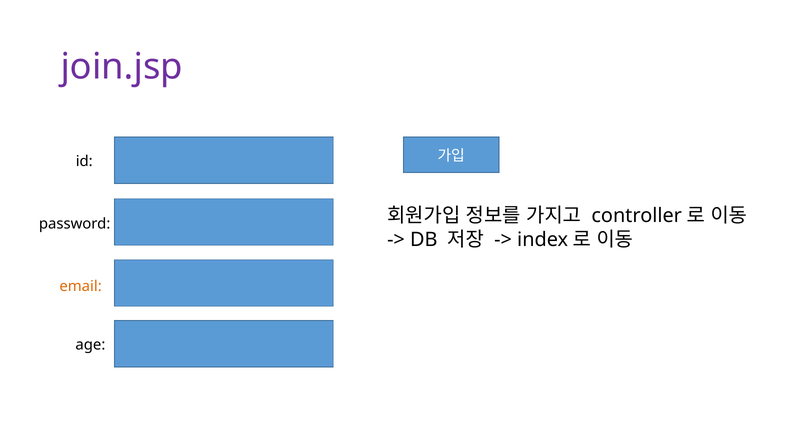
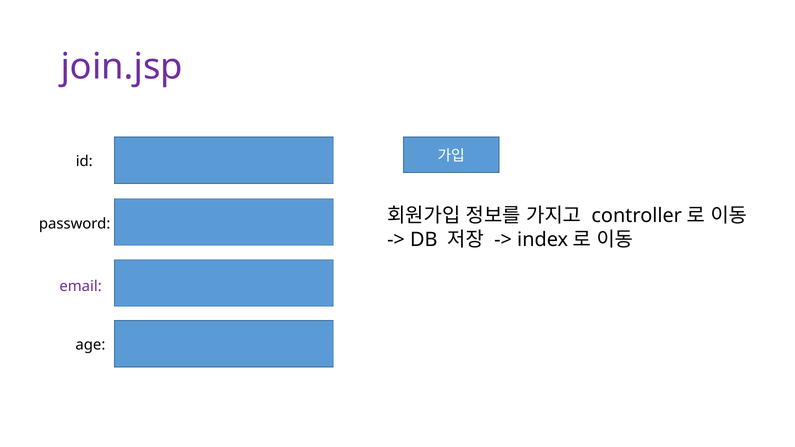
email colour: orange -> purple
